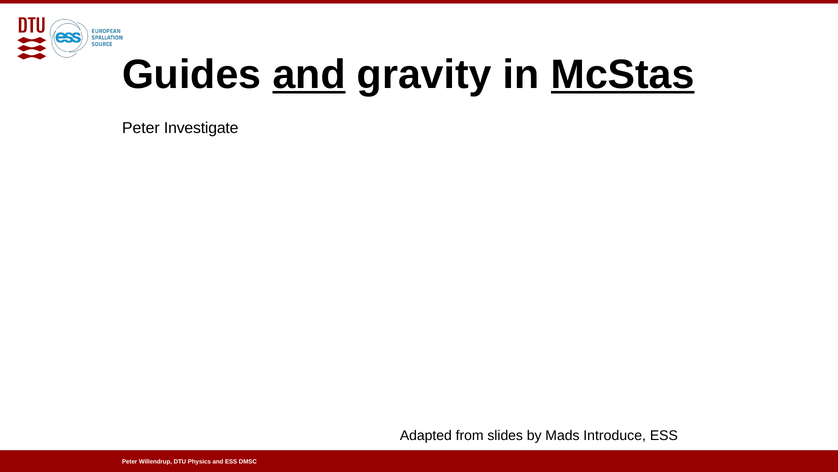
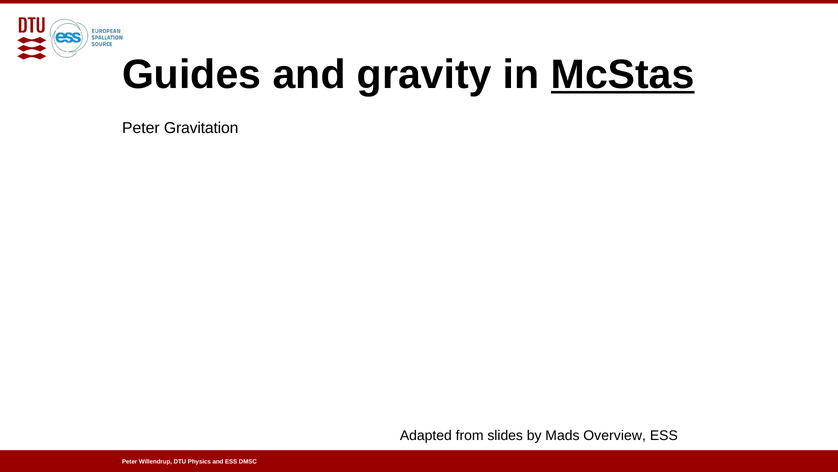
and at (309, 74) underline: present -> none
Investigate: Investigate -> Gravitation
Introduce: Introduce -> Overview
